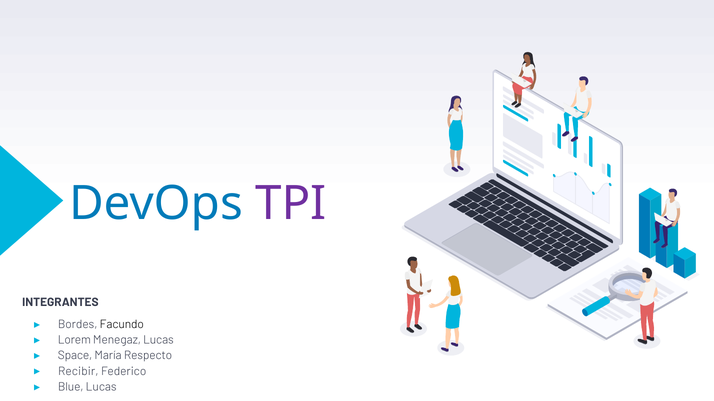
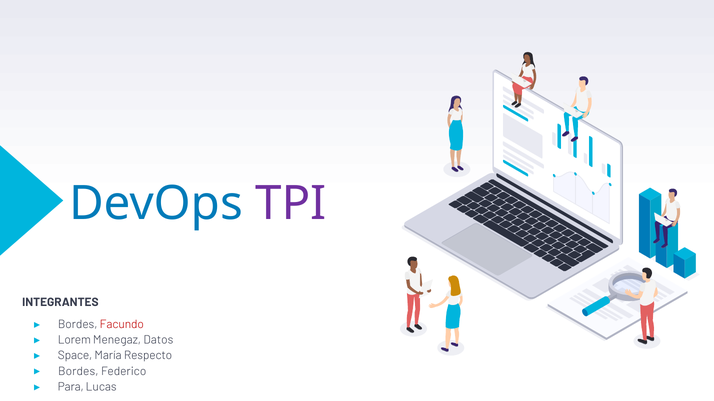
Facundo colour: black -> red
Menegaz Lucas: Lucas -> Datos
Recibir at (78, 372): Recibir -> Bordes
Blue: Blue -> Para
